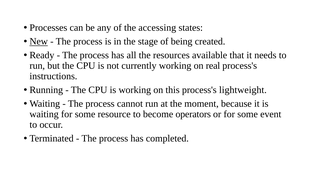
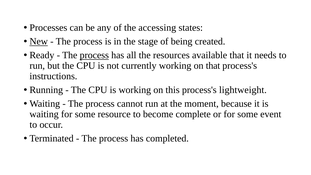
process at (94, 55) underline: none -> present
on real: real -> that
operators: operators -> complete
